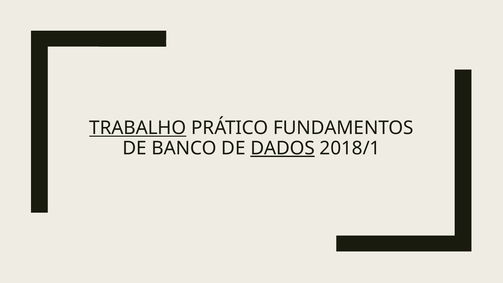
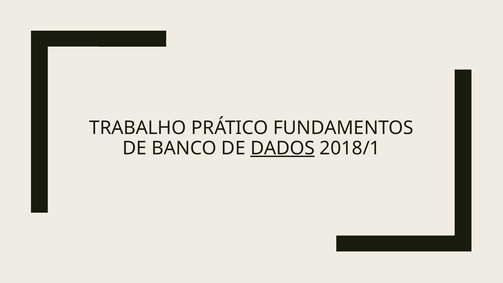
TRABALHO underline: present -> none
